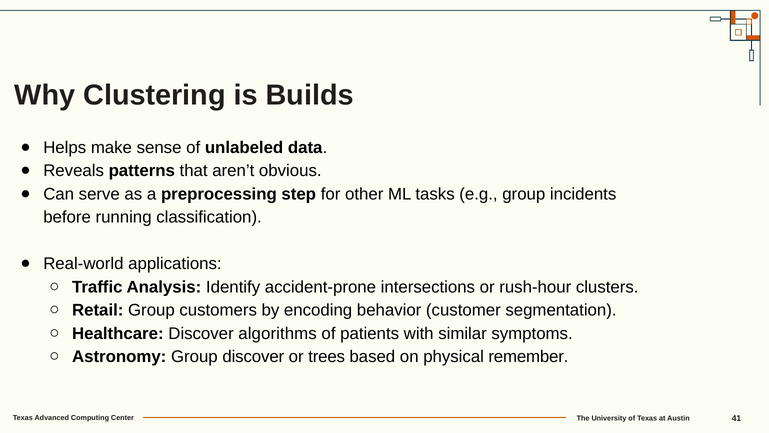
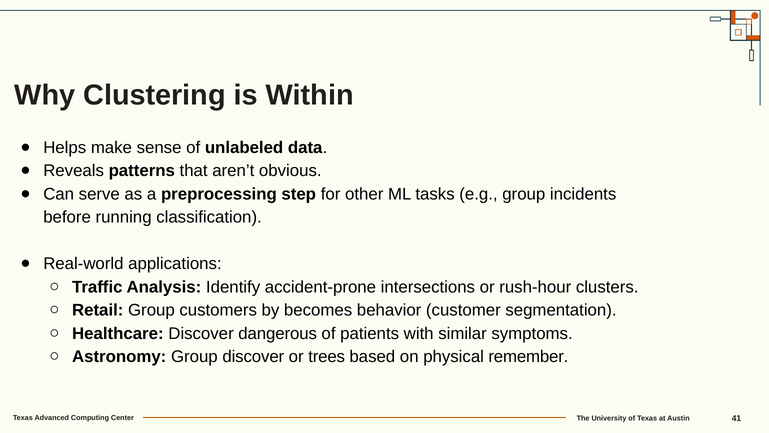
Builds: Builds -> Within
encoding: encoding -> becomes
algorithms: algorithms -> dangerous
